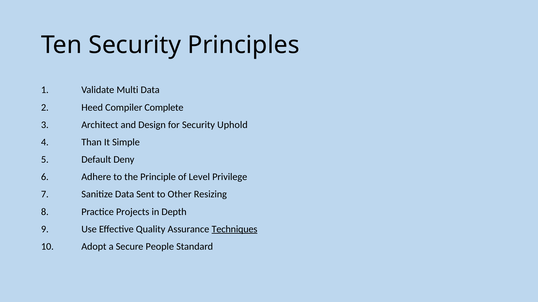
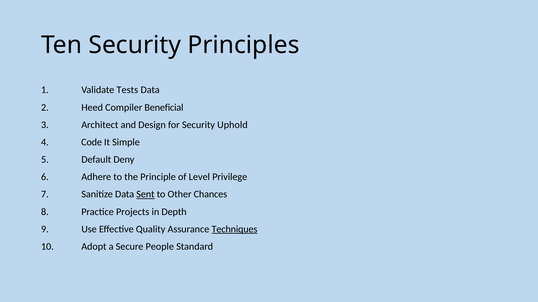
Multi: Multi -> Tests
Complete: Complete -> Beneficial
Than: Than -> Code
Sent underline: none -> present
Resizing: Resizing -> Chances
